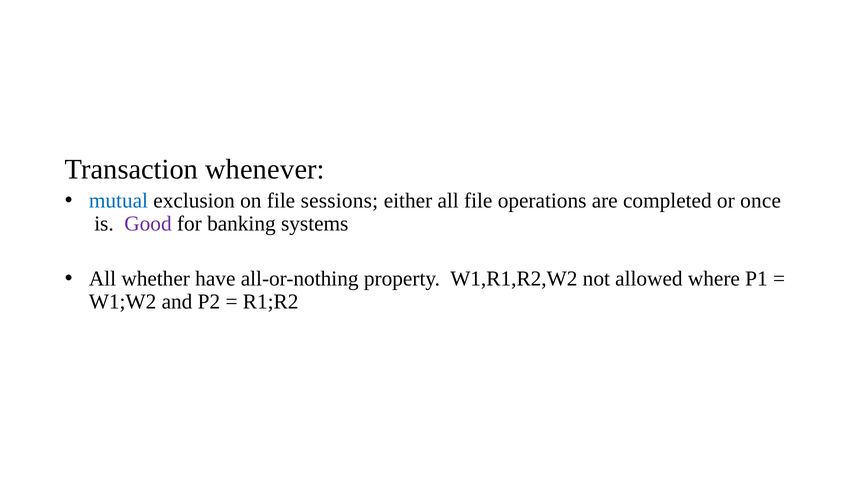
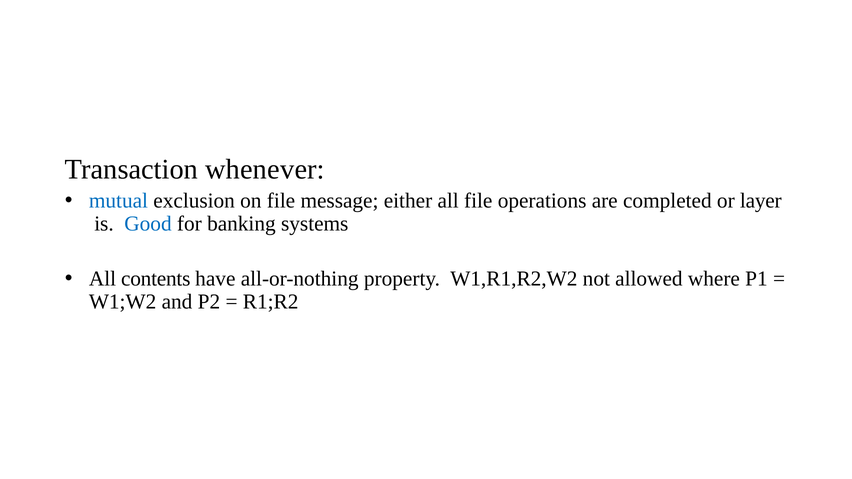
sessions: sessions -> message
once: once -> layer
Good colour: purple -> blue
whether: whether -> contents
